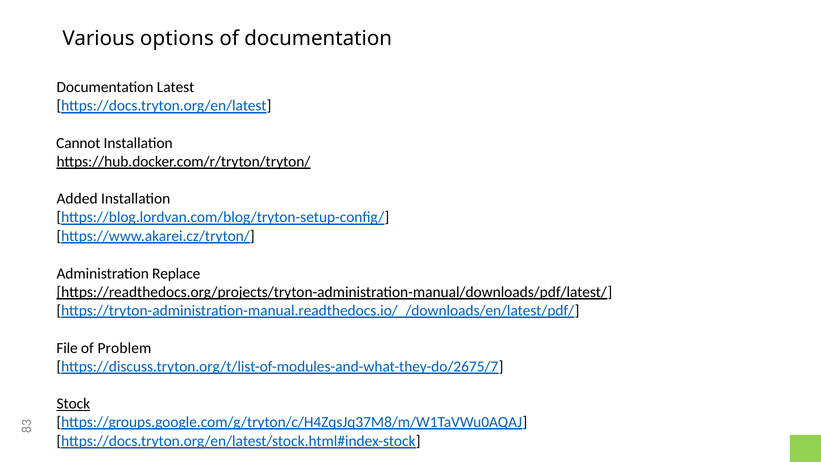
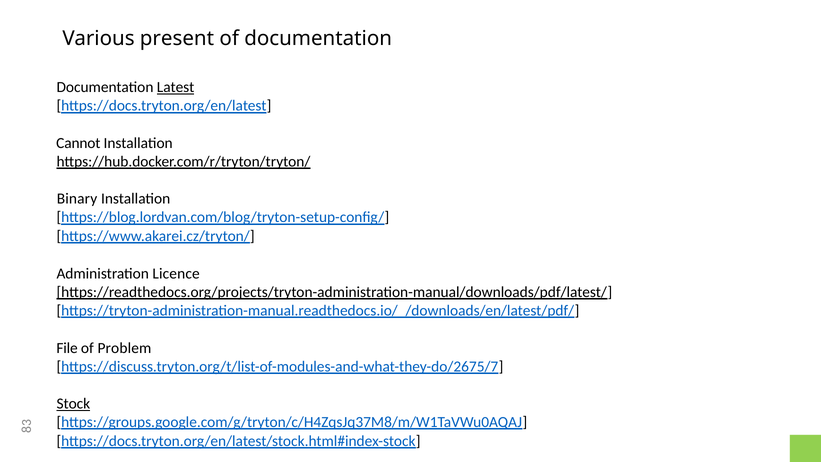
options: options -> present
Latest underline: none -> present
Added: Added -> Binary
Replace: Replace -> Licence
